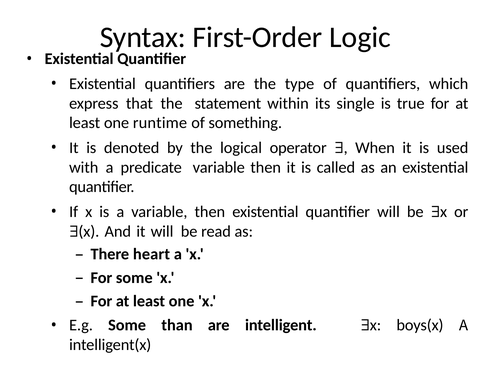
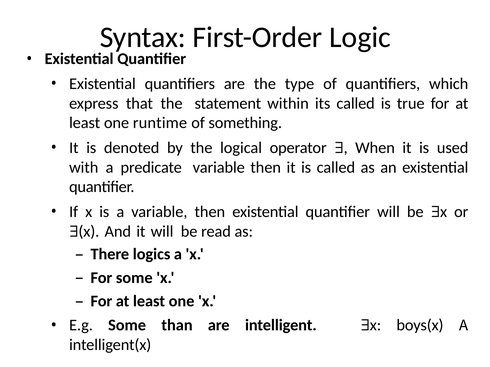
its single: single -> called
heart: heart -> logics
